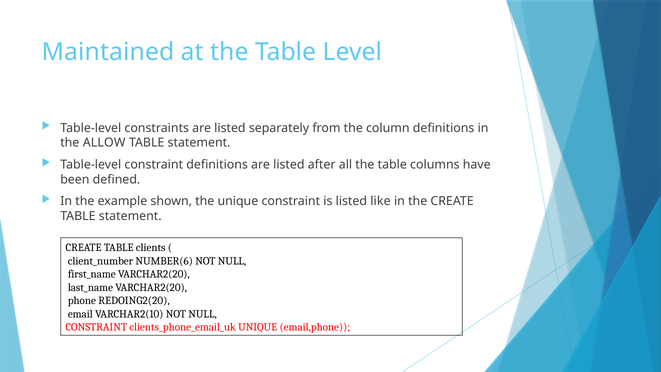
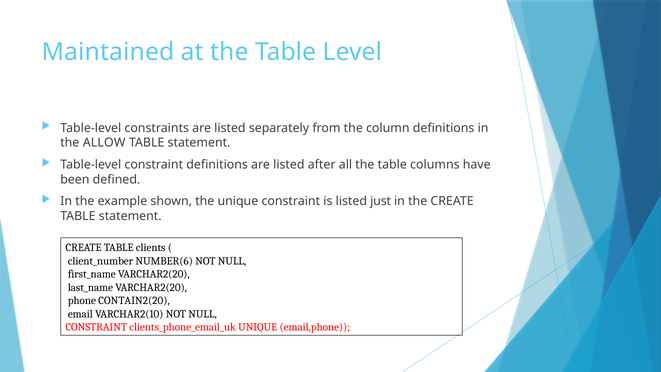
like: like -> just
REDOING2(20: REDOING2(20 -> CONTAIN2(20
